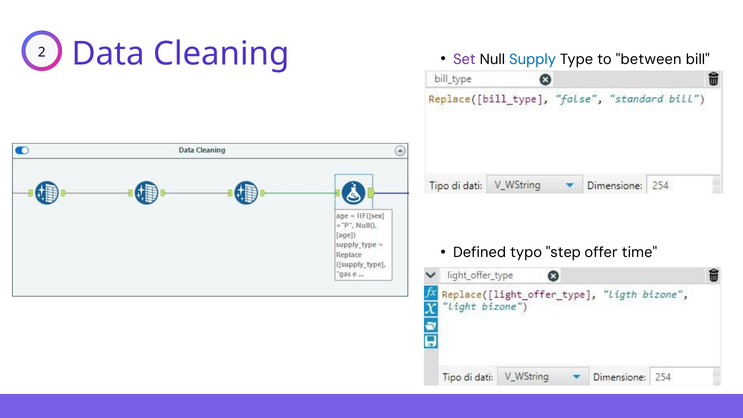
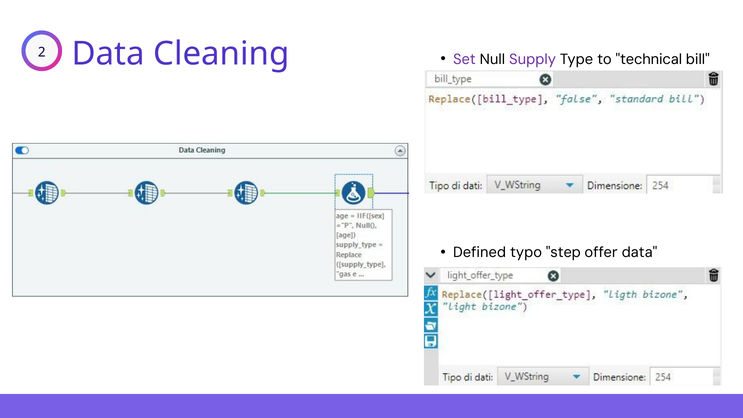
Supply colour: blue -> purple
between: between -> technical
offer time: time -> data
